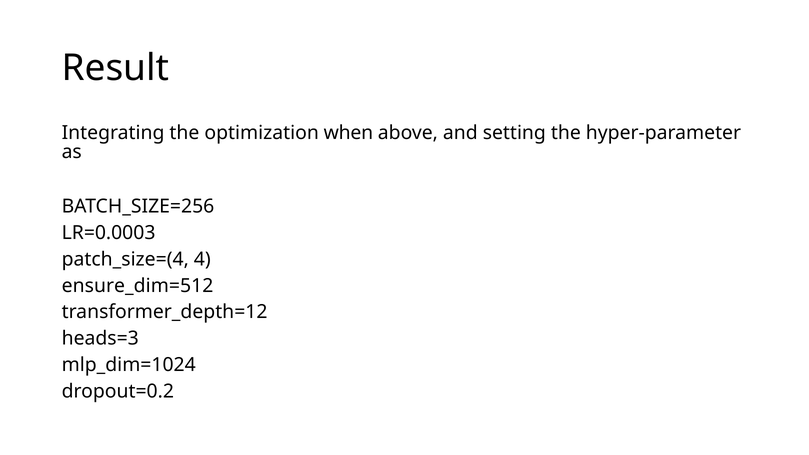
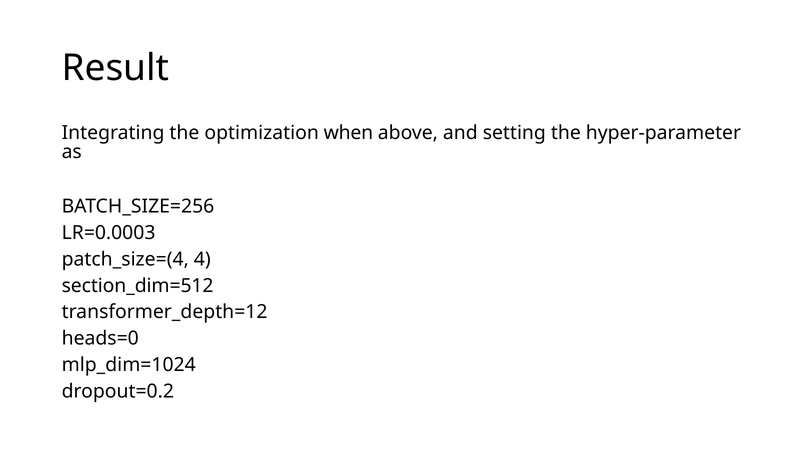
ensure_dim=512: ensure_dim=512 -> section_dim=512
heads=3: heads=3 -> heads=0
